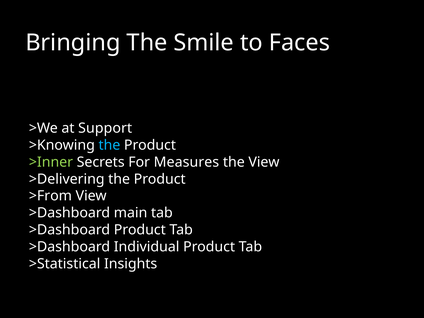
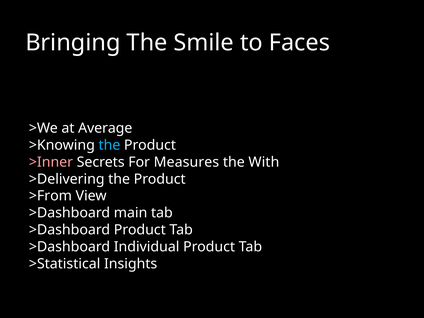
Support: Support -> Average
>Inner colour: light green -> pink
the View: View -> With
